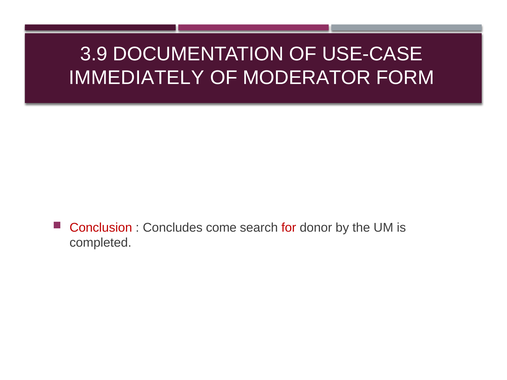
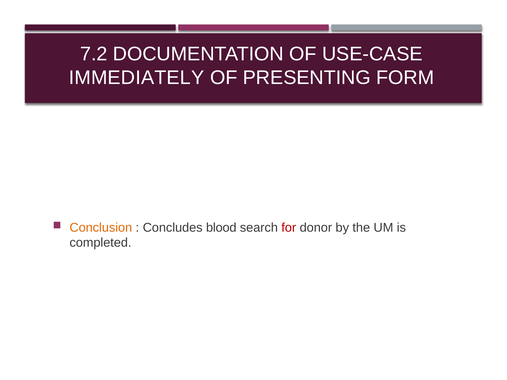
3.9: 3.9 -> 7.2
MODERATOR: MODERATOR -> PRESENTING
Conclusion colour: red -> orange
come: come -> blood
